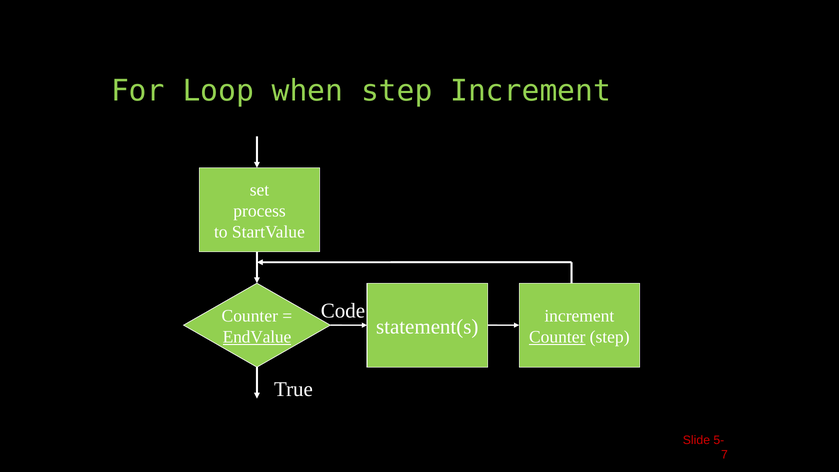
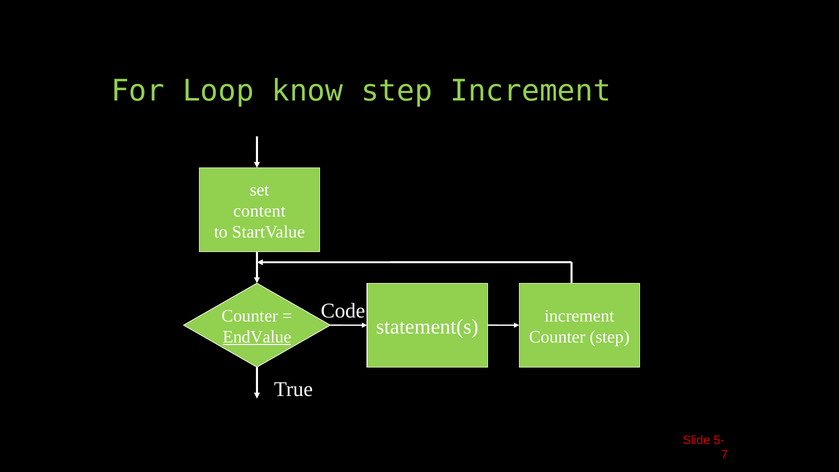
when: when -> know
process: process -> content
Counter at (557, 337) underline: present -> none
